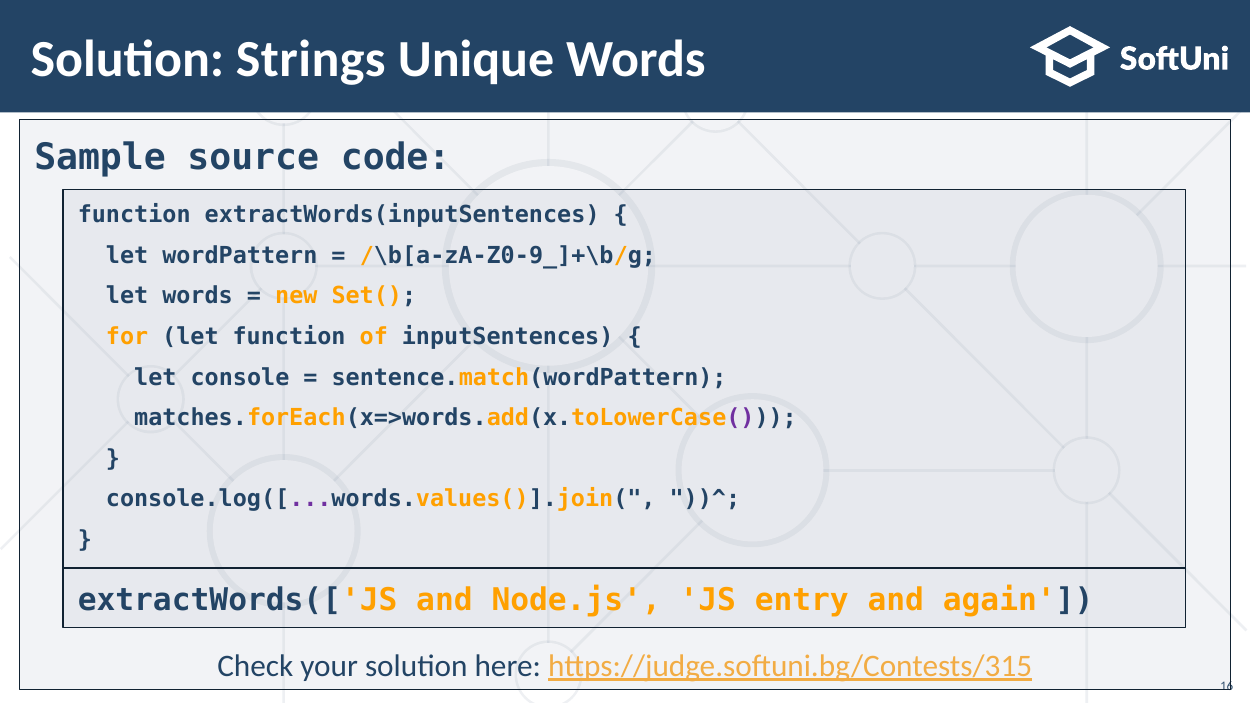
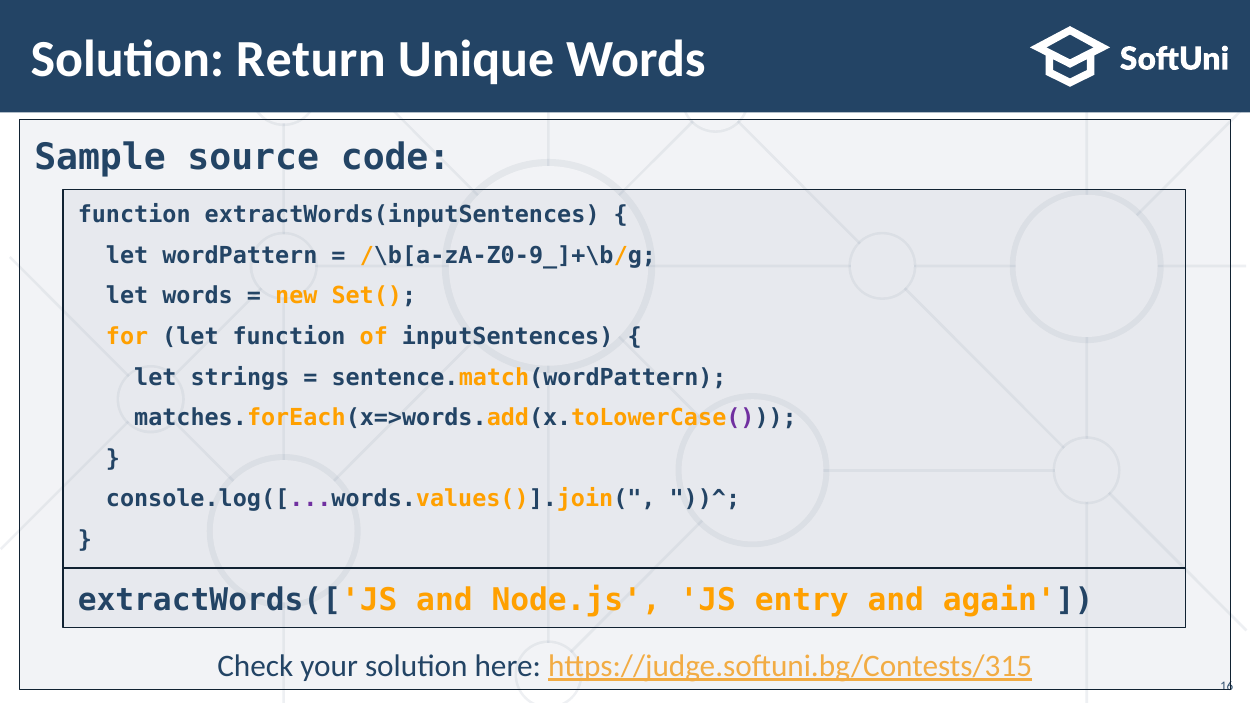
Strings: Strings -> Return
console: console -> strings
